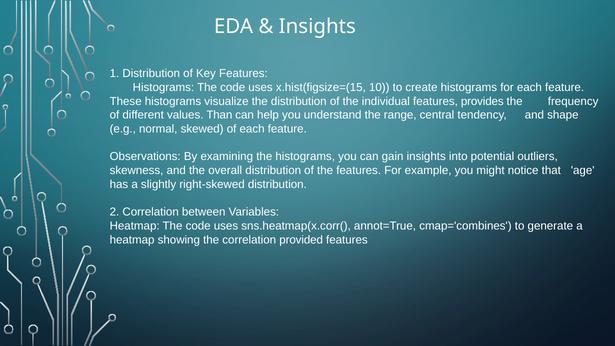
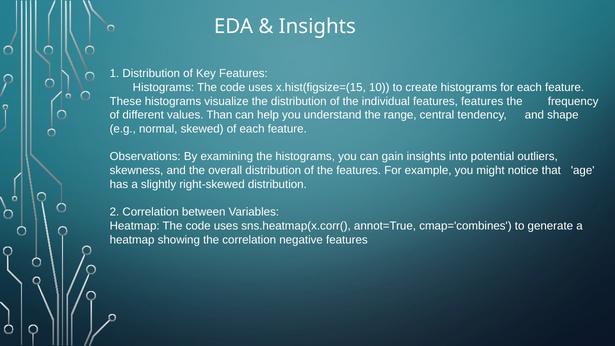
features provides: provides -> features
provided: provided -> negative
